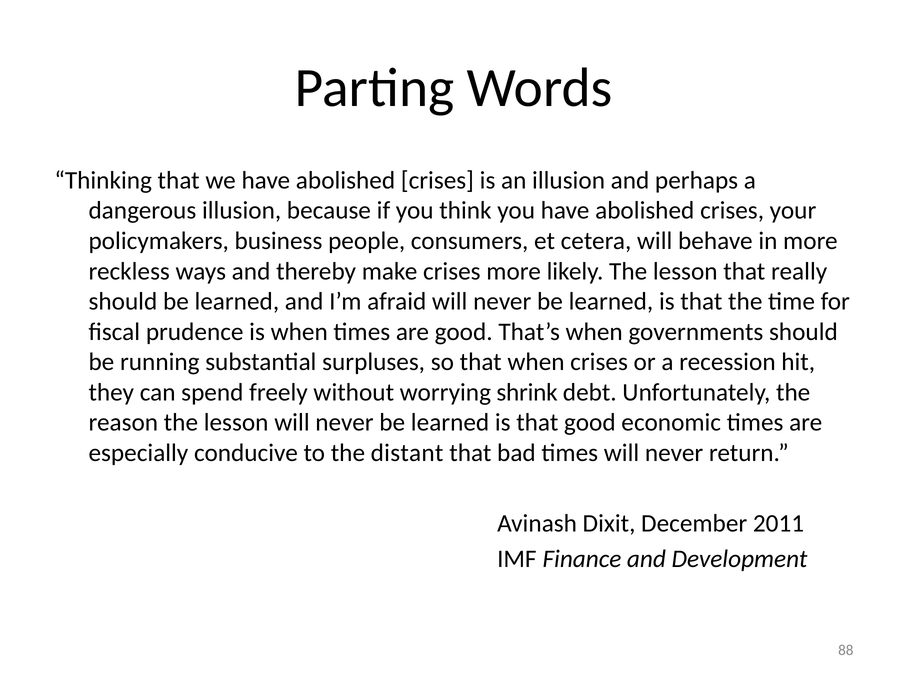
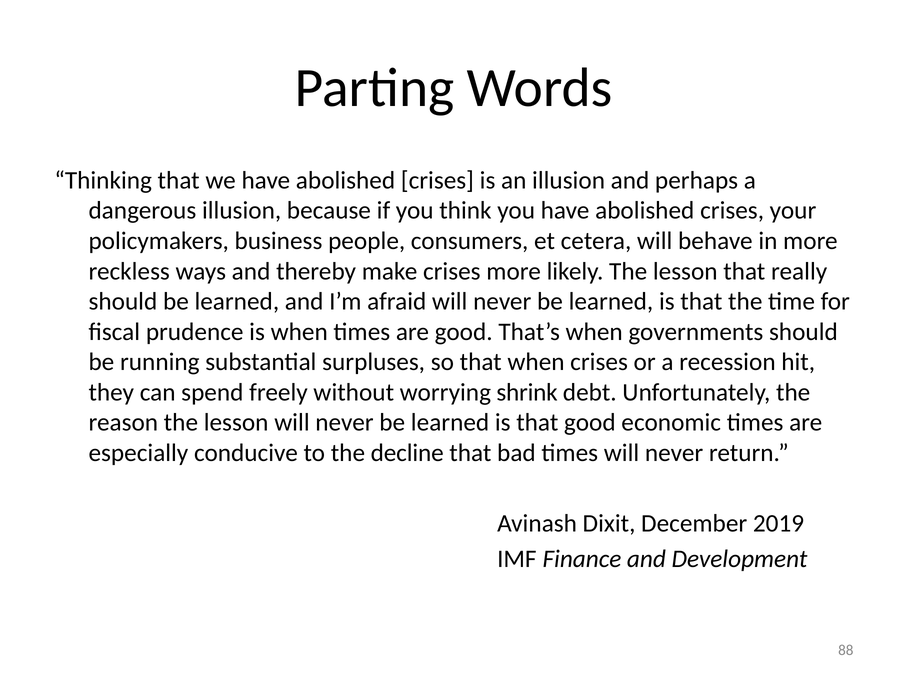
distant: distant -> decline
2011: 2011 -> 2019
